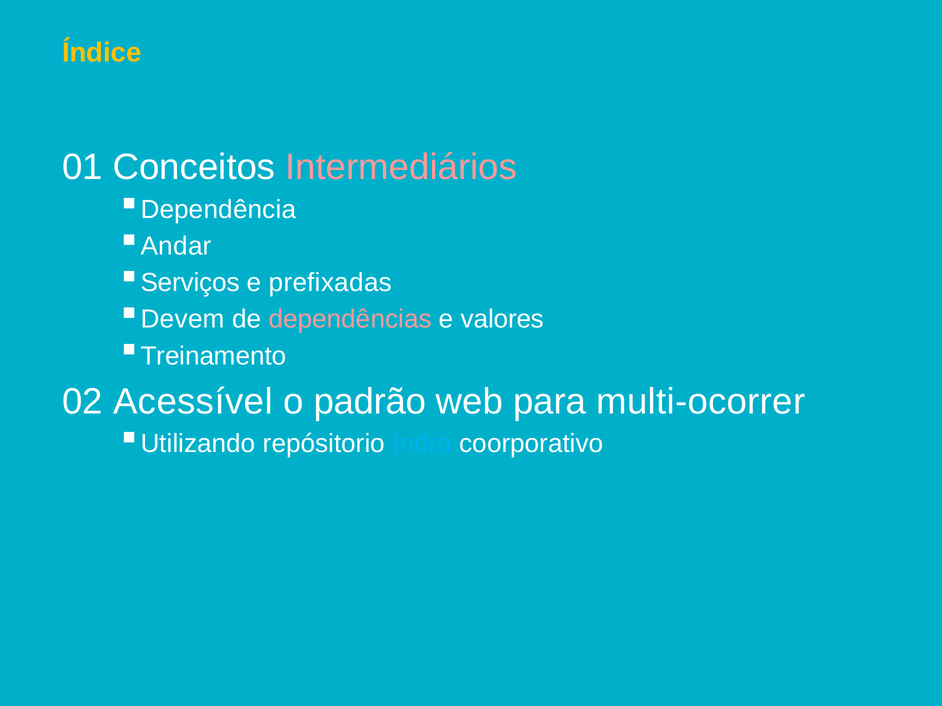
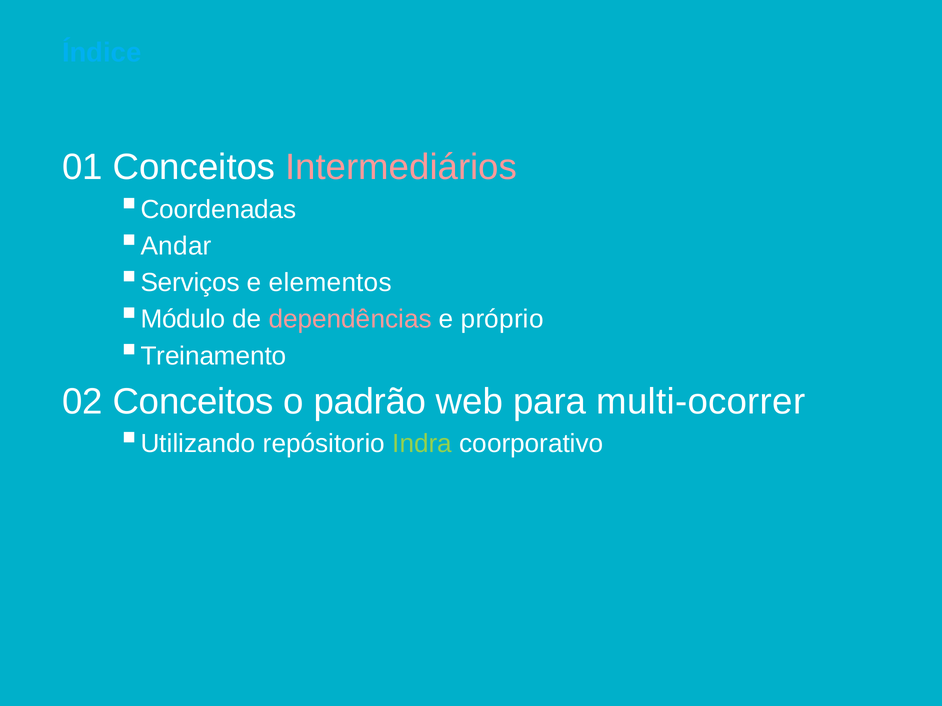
Índice colour: yellow -> light blue
Dependência: Dependência -> Coordenadas
prefixadas: prefixadas -> elementos
Devem: Devem -> Módulo
valores: valores -> próprio
02 Acessível: Acessível -> Conceitos
Indra colour: light blue -> light green
